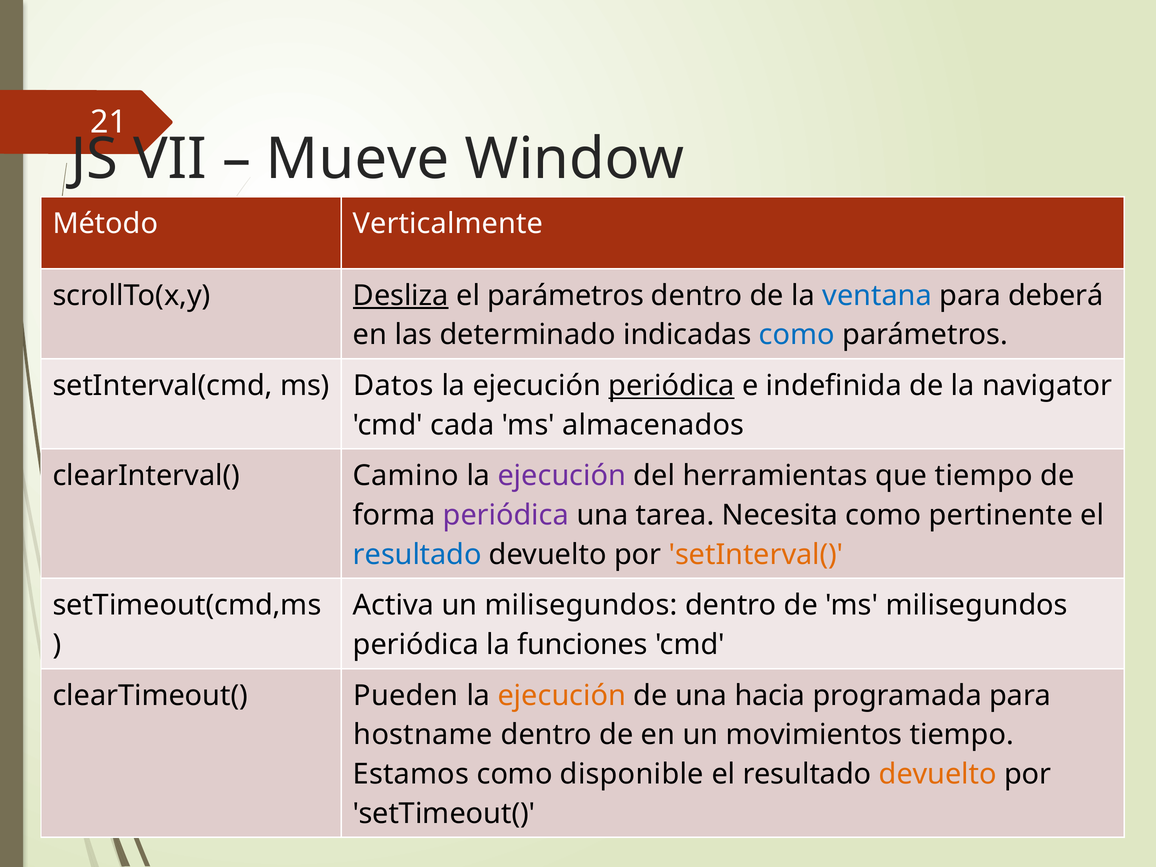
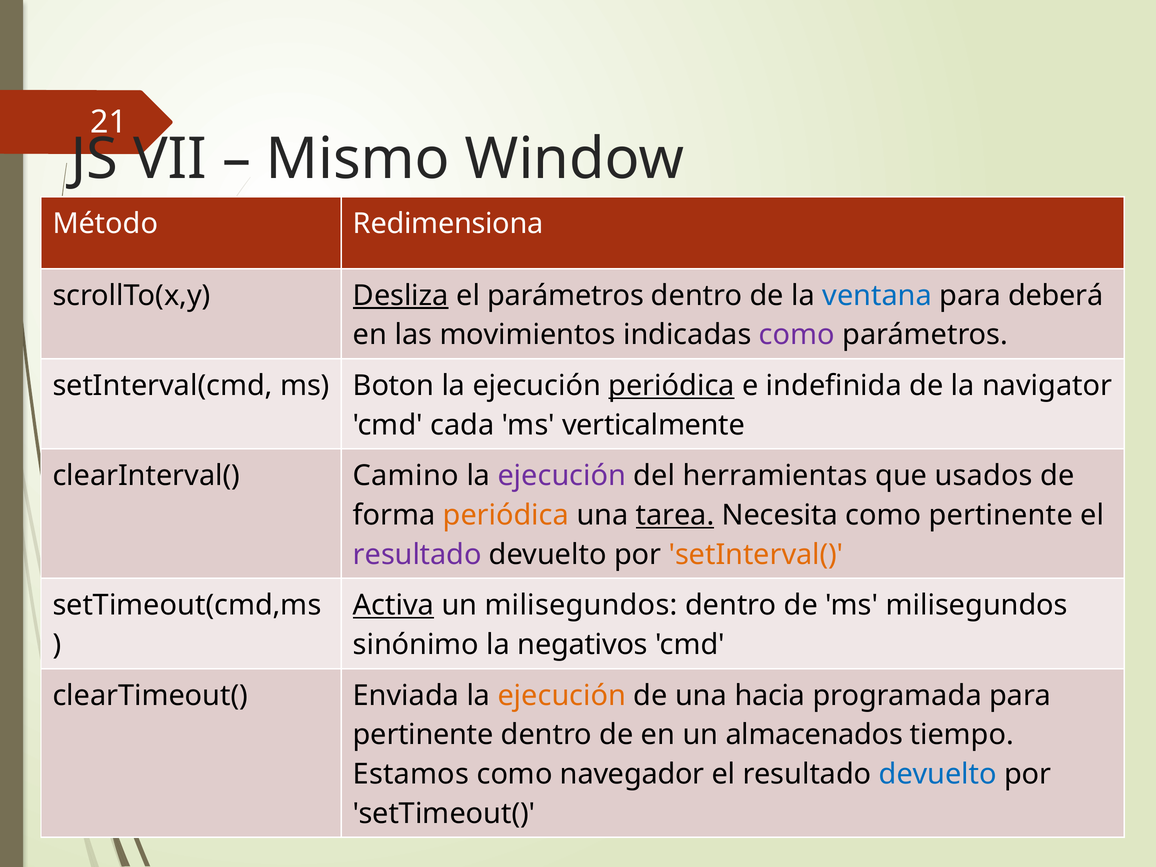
Mueve: Mueve -> Mismo
Verticalmente: Verticalmente -> Redimensiona
determinado: determinado -> movimientos
como at (797, 335) colour: blue -> purple
Datos: Datos -> Boton
almacenados: almacenados -> verticalmente
que tiempo: tiempo -> usados
periódica at (506, 515) colour: purple -> orange
tarea underline: none -> present
resultado at (417, 555) colour: blue -> purple
Activa underline: none -> present
periódica at (416, 645): periódica -> sinónimo
funciones: funciones -> negativos
Pueden: Pueden -> Enviada
hostname at (423, 735): hostname -> pertinente
movimientos: movimientos -> almacenados
disponible: disponible -> navegador
devuelto at (938, 774) colour: orange -> blue
